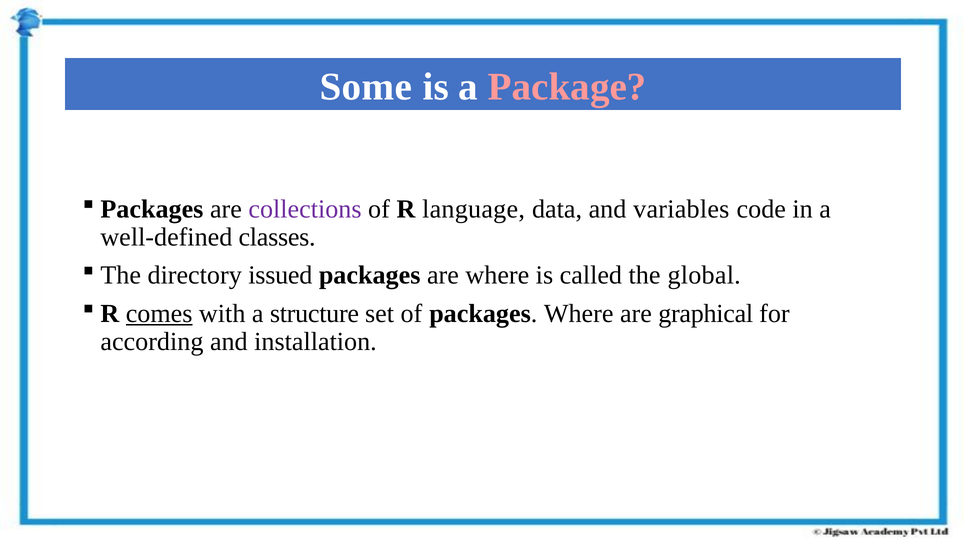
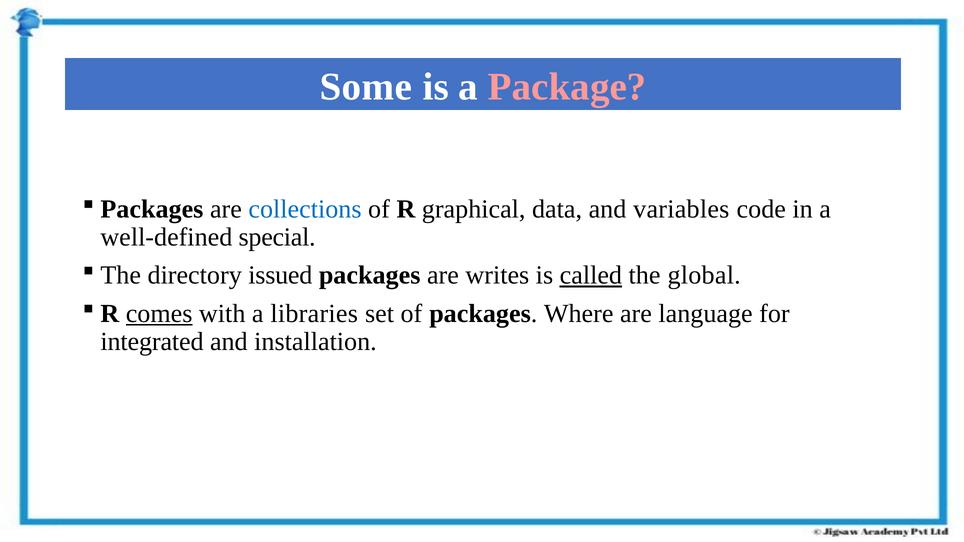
collections colour: purple -> blue
language: language -> graphical
classes: classes -> special
are where: where -> writes
called underline: none -> present
structure: structure -> libraries
graphical: graphical -> language
according: according -> integrated
